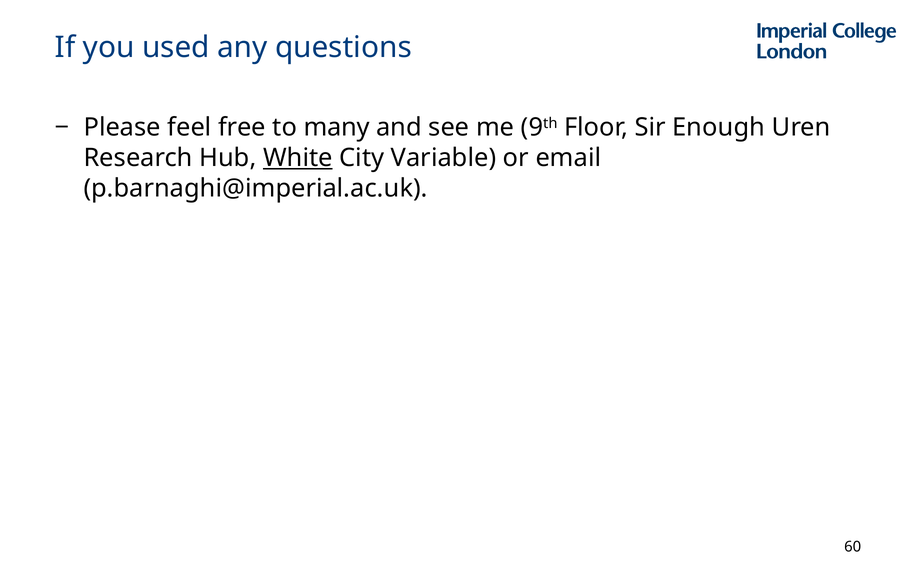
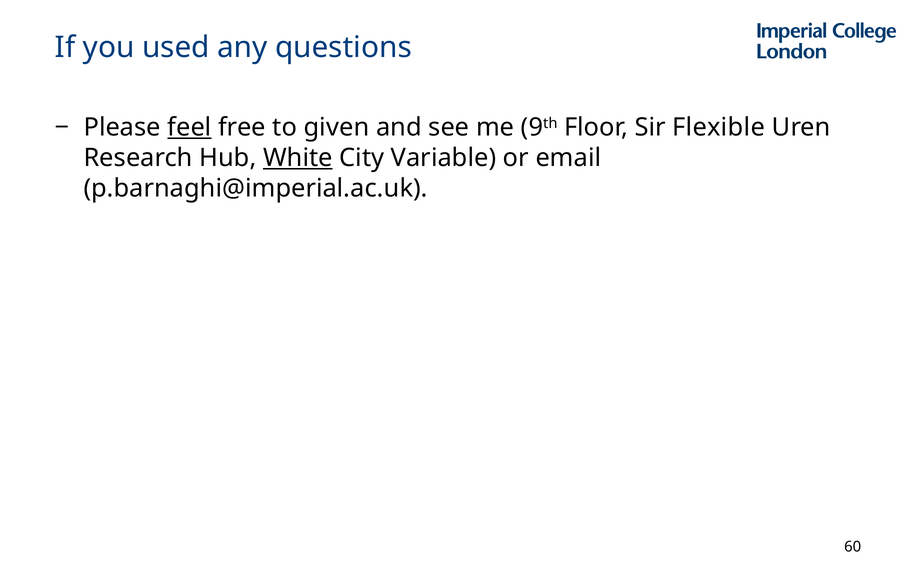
feel underline: none -> present
many: many -> given
Enough: Enough -> Flexible
